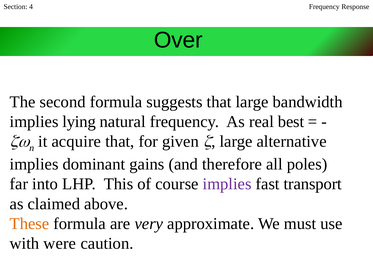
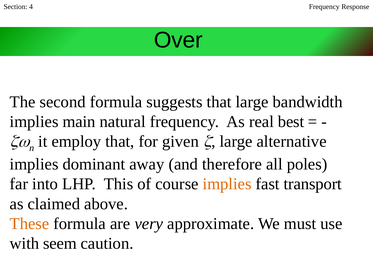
lying: lying -> main
acquire: acquire -> employ
gains: gains -> away
implies at (227, 184) colour: purple -> orange
were: were -> seem
